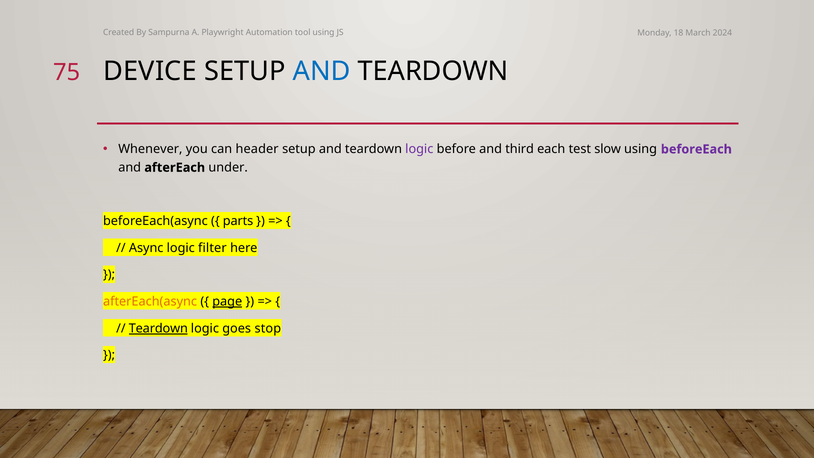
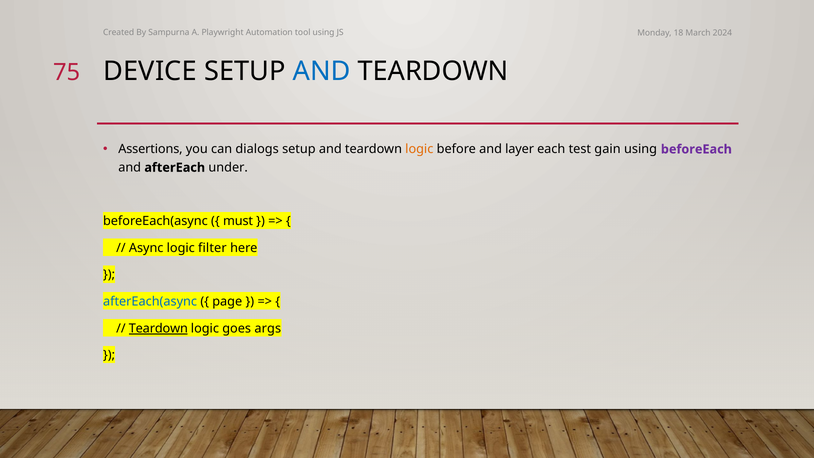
Whenever: Whenever -> Assertions
header: header -> dialogs
logic at (419, 149) colour: purple -> orange
third: third -> layer
slow: slow -> gain
parts: parts -> must
afterEach(async colour: orange -> blue
page underline: present -> none
stop: stop -> args
